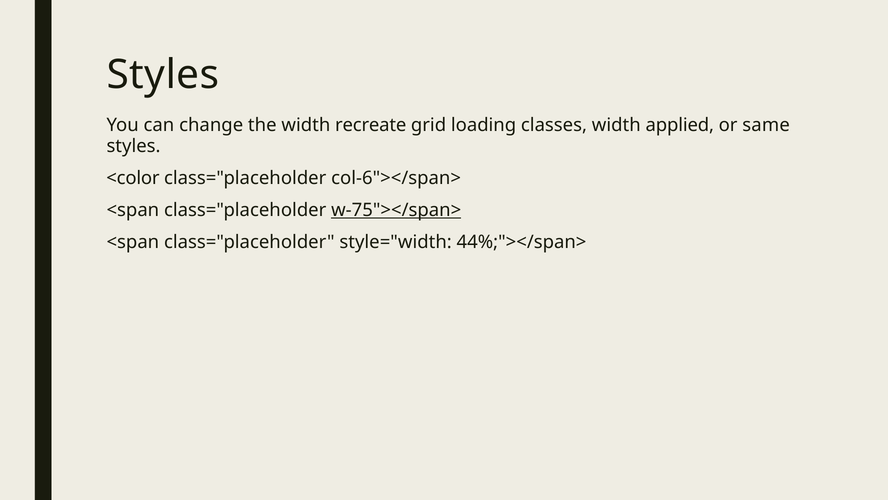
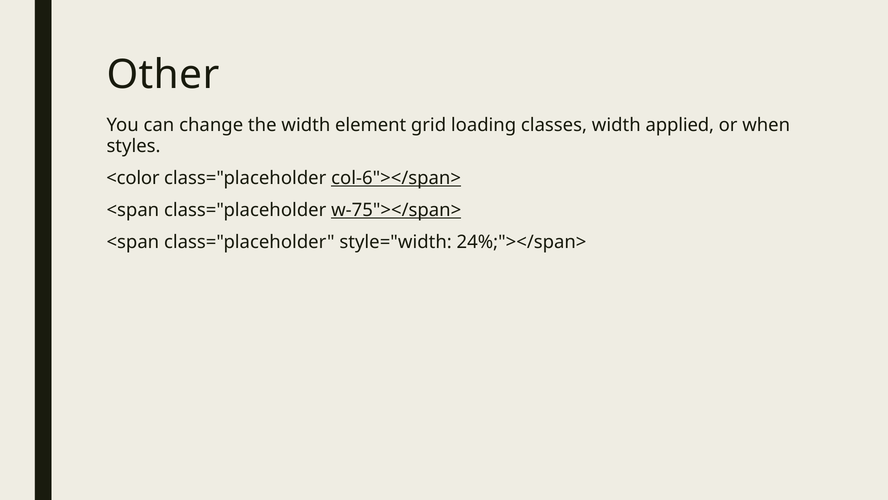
Styles at (163, 75): Styles -> Other
recreate: recreate -> element
same: same -> when
col-6"></span> underline: none -> present
44%;"></span>: 44%;"></span> -> 24%;"></span>
